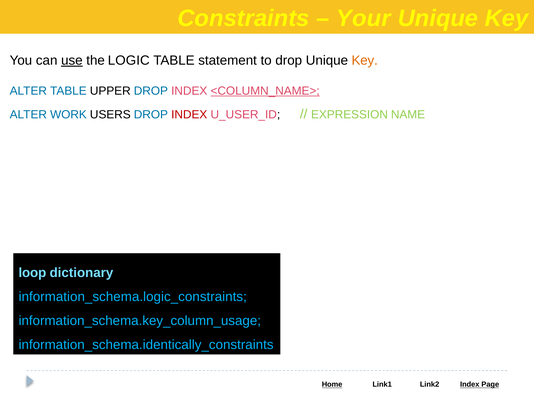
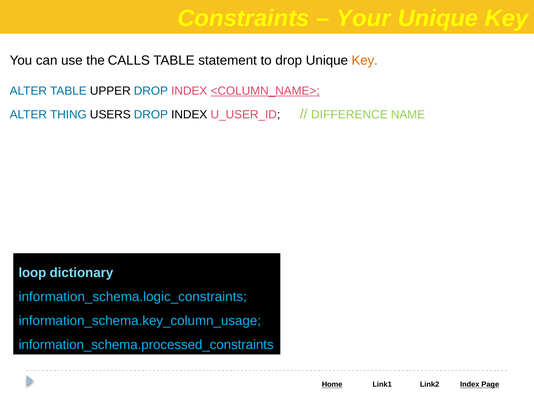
use underline: present -> none
LOGIC: LOGIC -> CALLS
WORK: WORK -> THING
INDEX at (189, 115) colour: red -> black
EXPRESSION: EXPRESSION -> DIFFERENCE
information_schema.identically_constraints: information_schema.identically_constraints -> information_schema.processed_constraints
